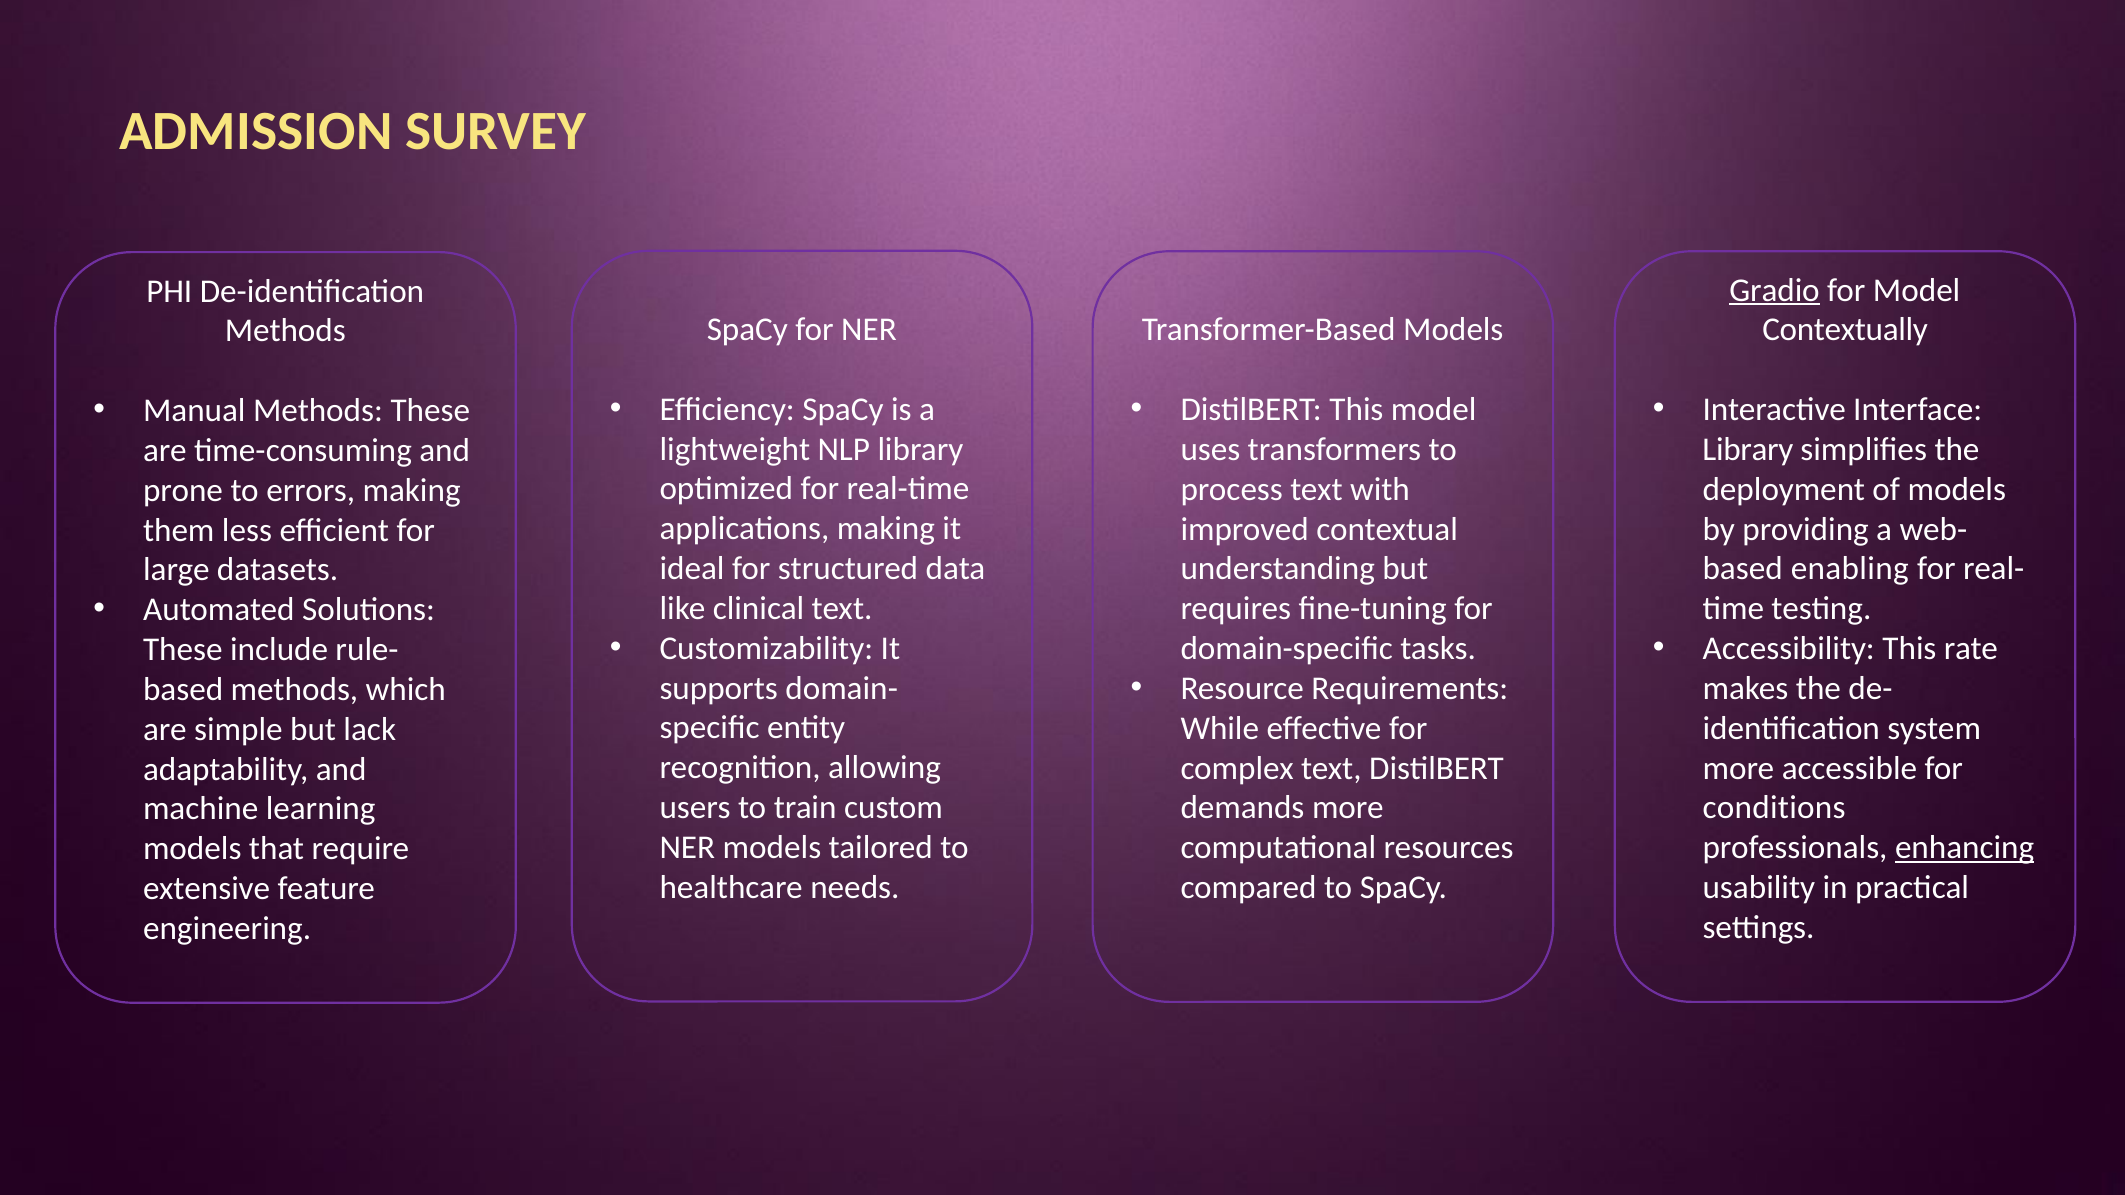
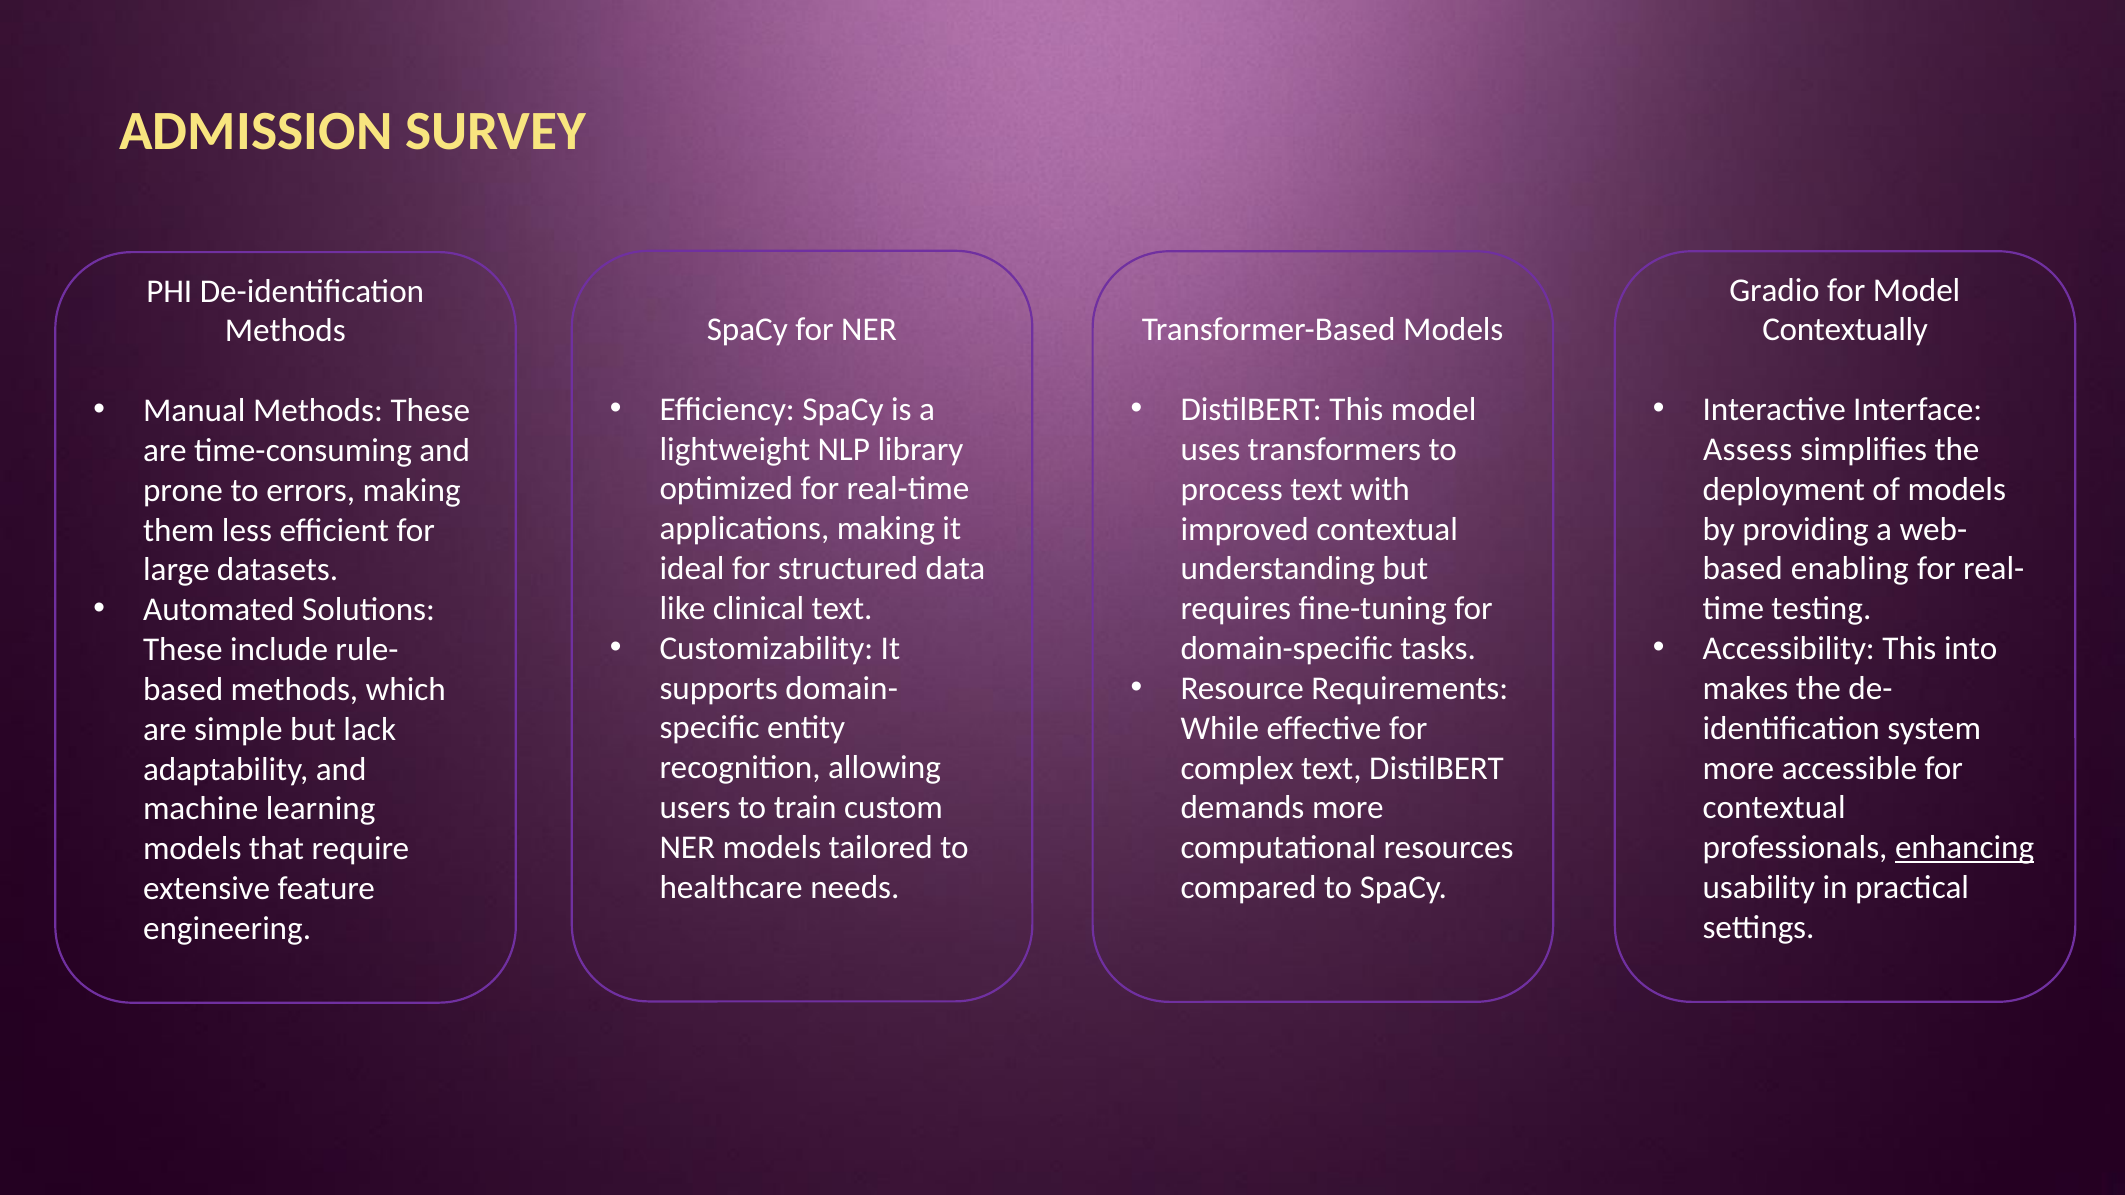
Gradio underline: present -> none
Library at (1748, 450): Library -> Assess
rate: rate -> into
conditions at (1774, 808): conditions -> contextual
